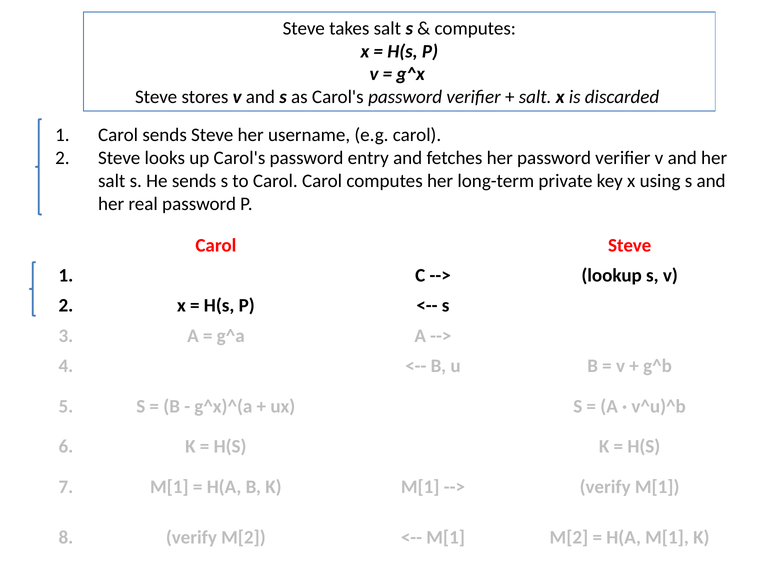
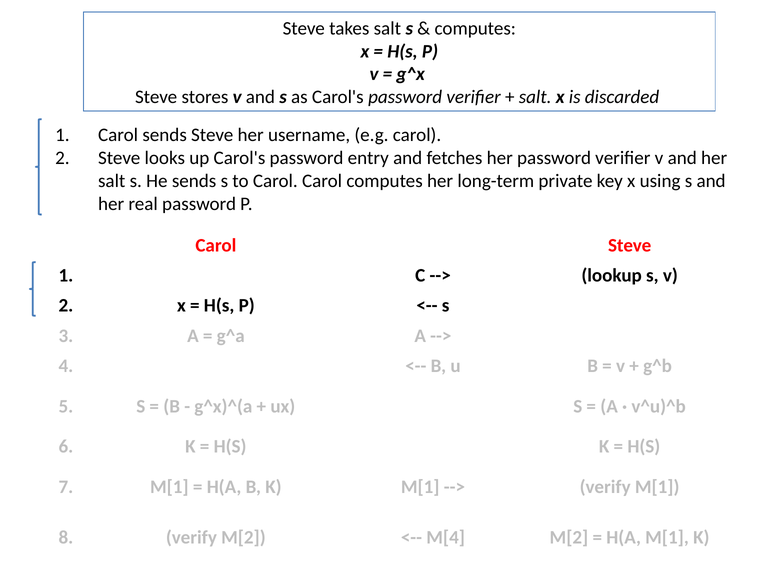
M[1 at (446, 538): M[1 -> M[4
